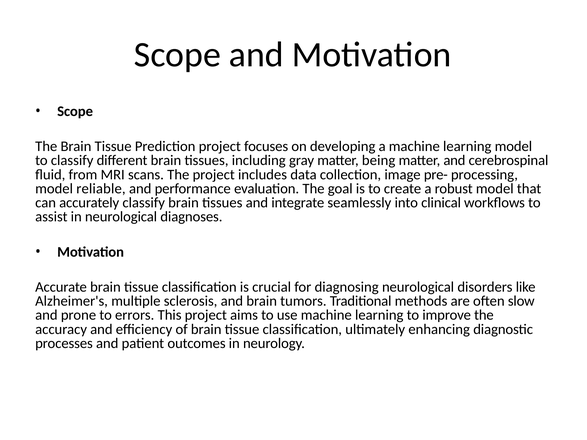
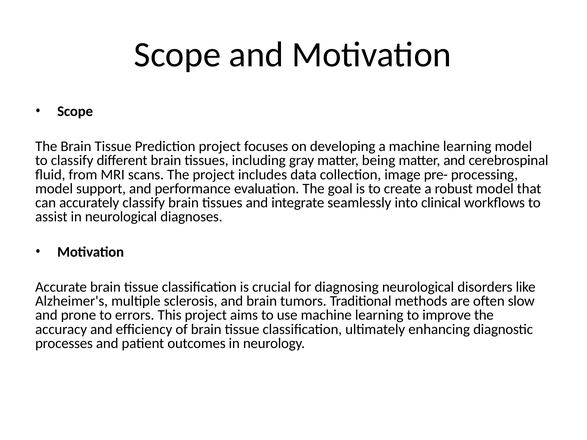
reliable: reliable -> support
